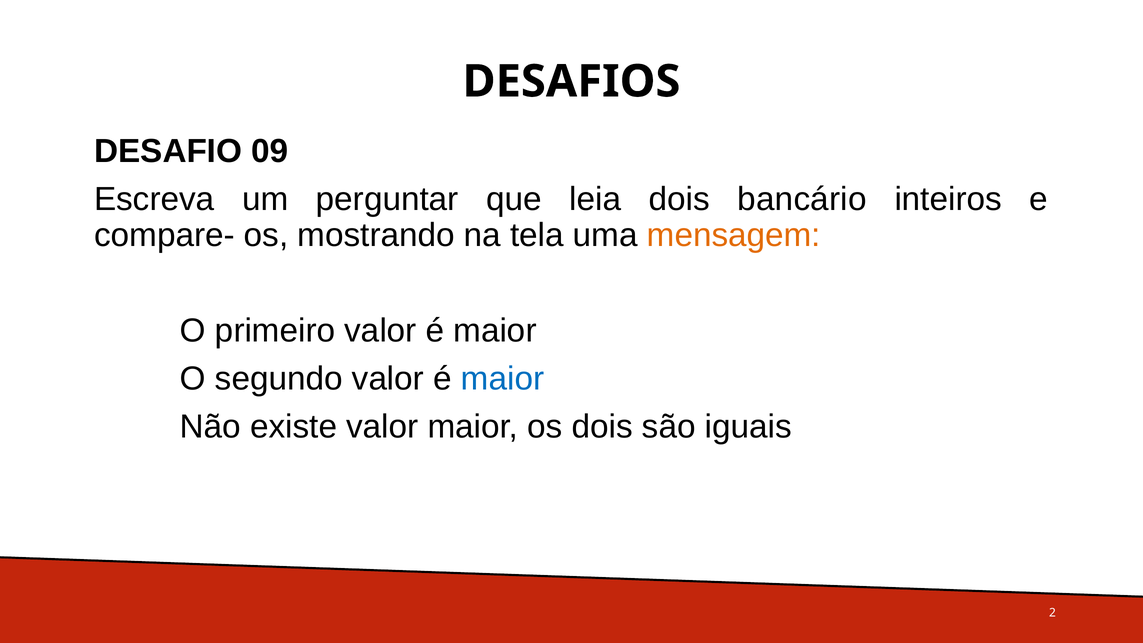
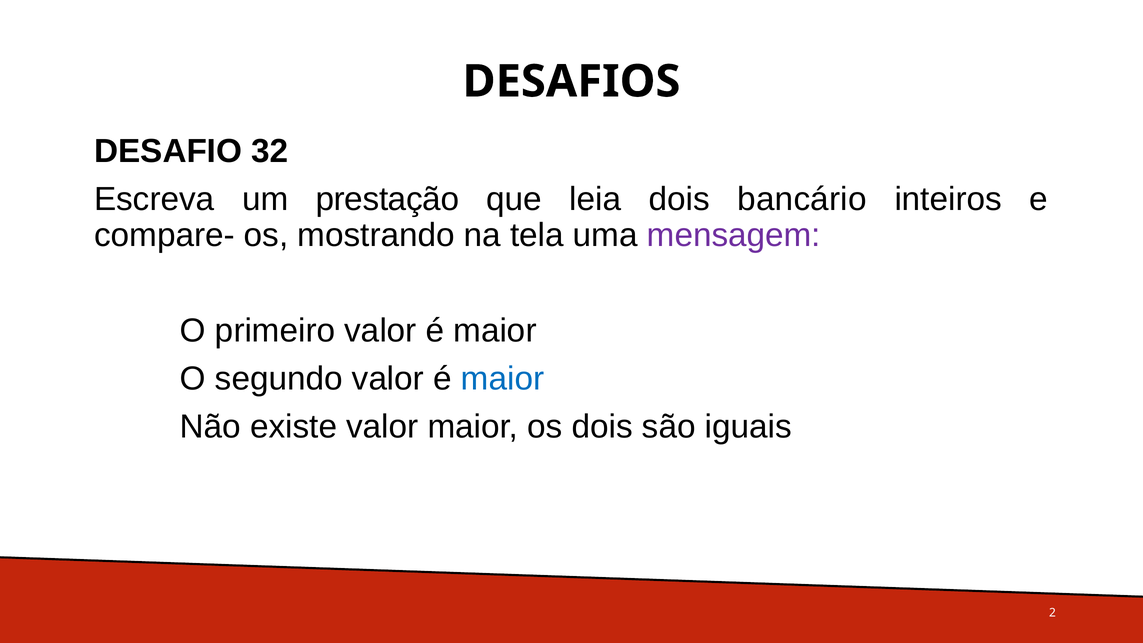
09: 09 -> 32
perguntar: perguntar -> prestação
mensagem colour: orange -> purple
